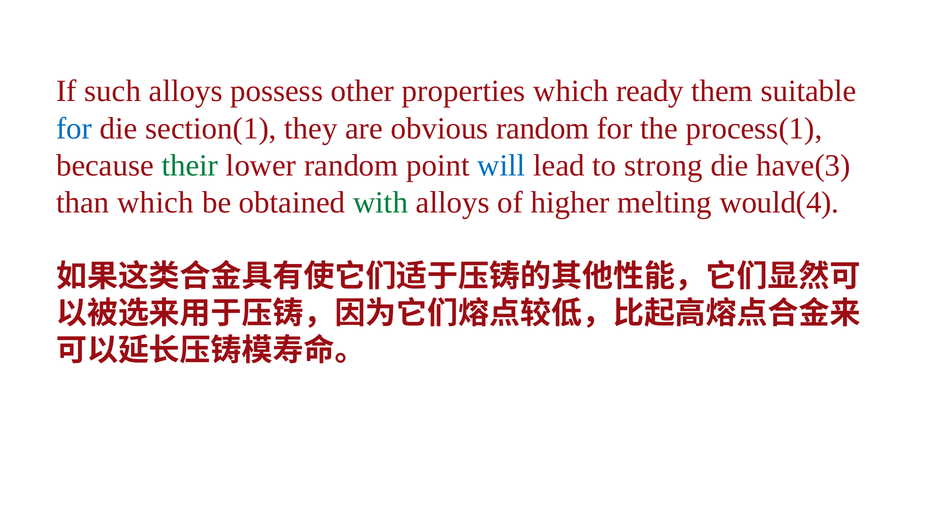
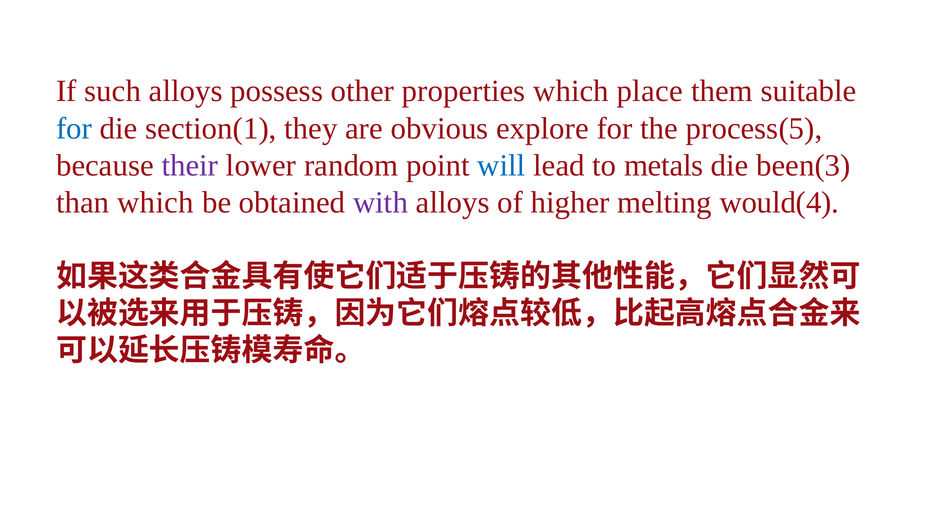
ready: ready -> place
obvious random: random -> explore
process(1: process(1 -> process(5
their colour: green -> purple
strong: strong -> metals
have(3: have(3 -> been(3
with colour: green -> purple
